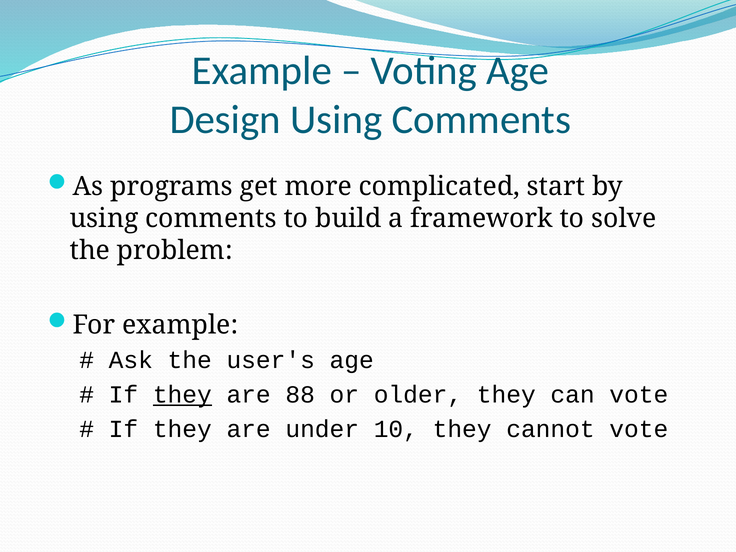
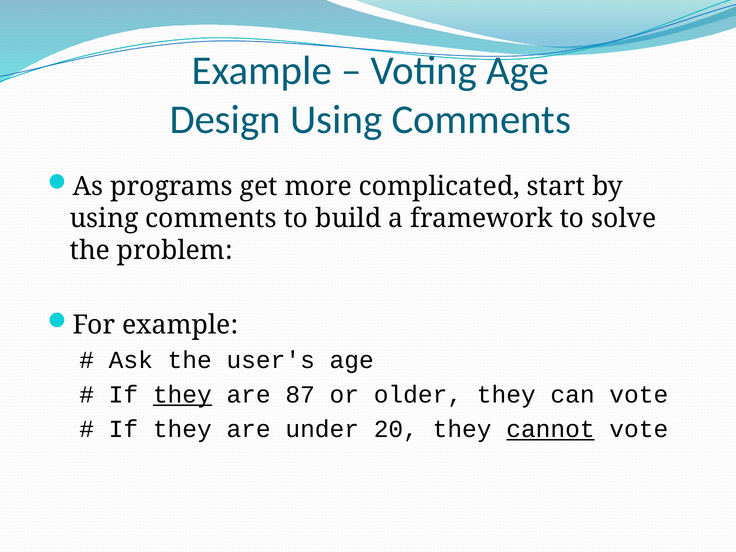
88: 88 -> 87
10: 10 -> 20
cannot underline: none -> present
